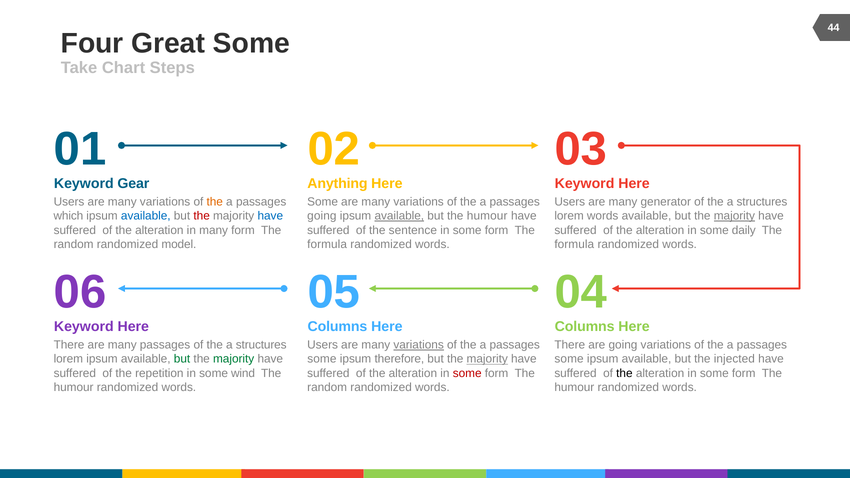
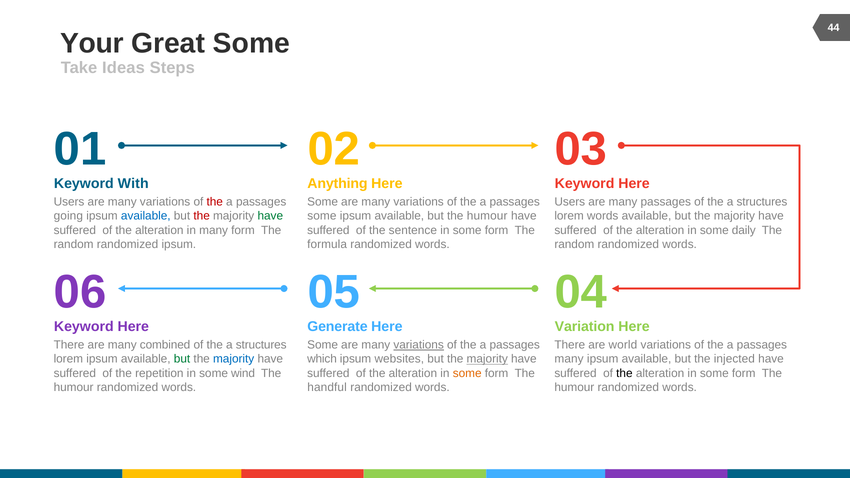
Four: Four -> Your
Chart: Chart -> Ideas
Gear: Gear -> With
the at (215, 202) colour: orange -> red
many generator: generator -> passages
which: which -> going
have at (270, 216) colour: blue -> green
going at (322, 216): going -> some
available at (399, 216) underline: present -> none
majority at (734, 216) underline: present -> none
randomized model: model -> ipsum
formula at (574, 244): formula -> random
Columns at (337, 327): Columns -> Generate
Columns at (585, 327): Columns -> Variation
many passages: passages -> combined
Users at (323, 345): Users -> Some
are going: going -> world
majority at (234, 359) colour: green -> blue
some at (322, 359): some -> which
therefore: therefore -> websites
some at (569, 359): some -> many
some at (467, 373) colour: red -> orange
random at (327, 388): random -> handful
